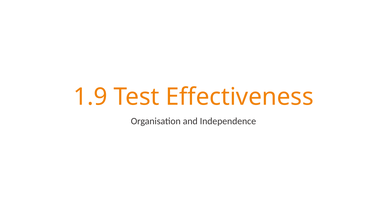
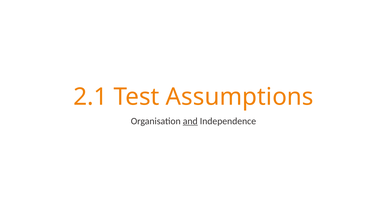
1.9: 1.9 -> 2.1
Effectiveness: Effectiveness -> Assumptions
and underline: none -> present
